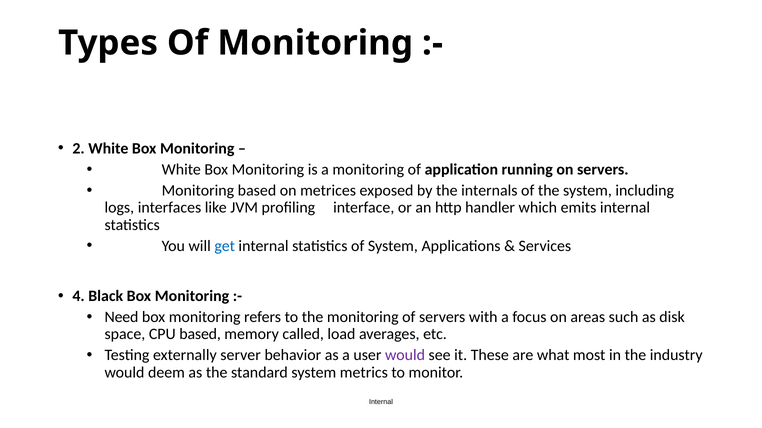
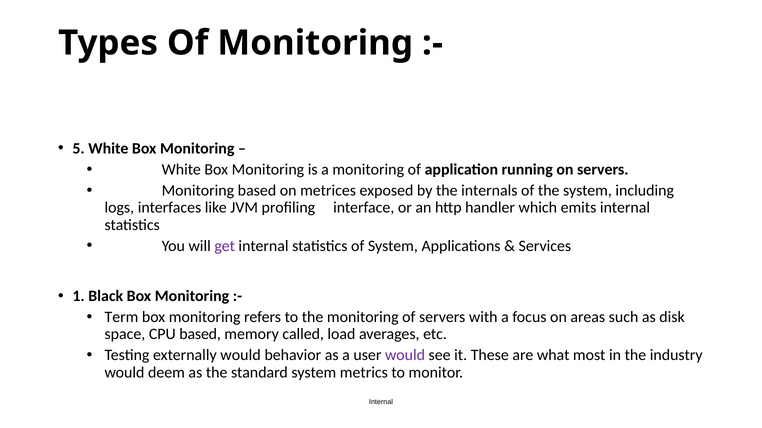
2: 2 -> 5
get colour: blue -> purple
4: 4 -> 1
Need: Need -> Term
externally server: server -> would
